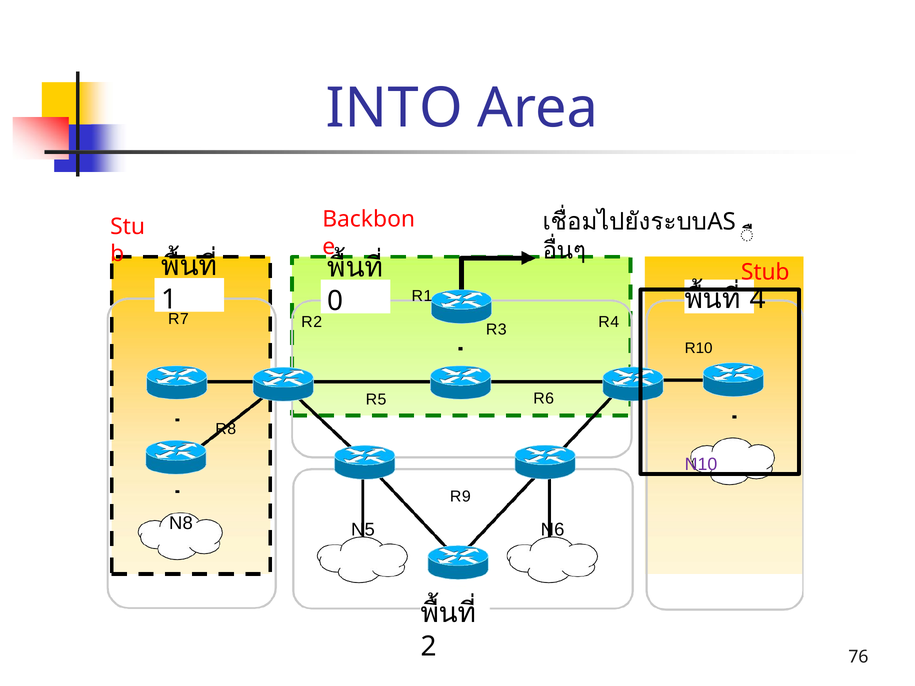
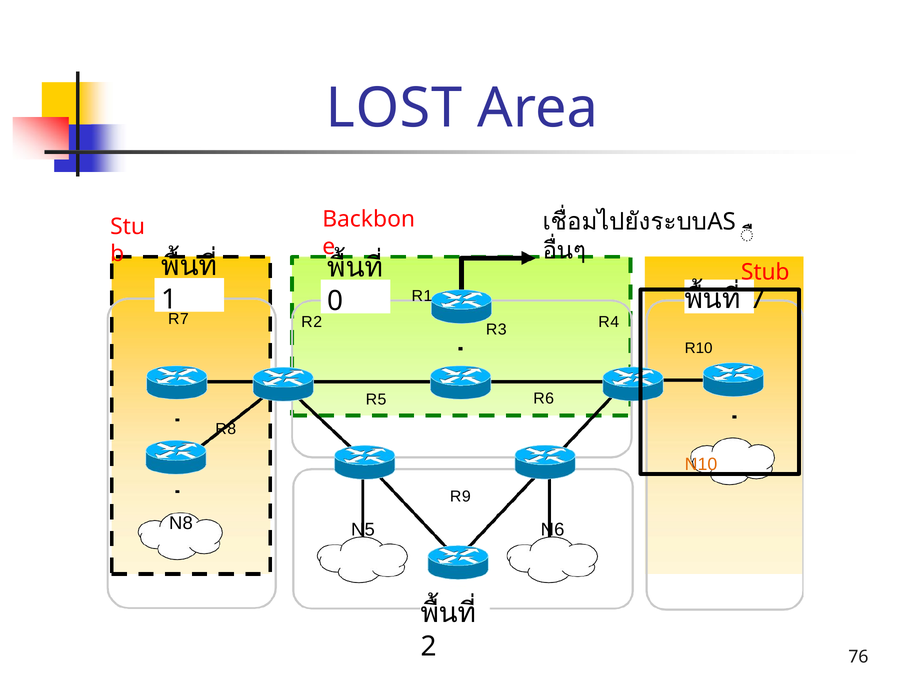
INTO: INTO -> LOST
4: 4 -> 7
N10 colour: purple -> orange
